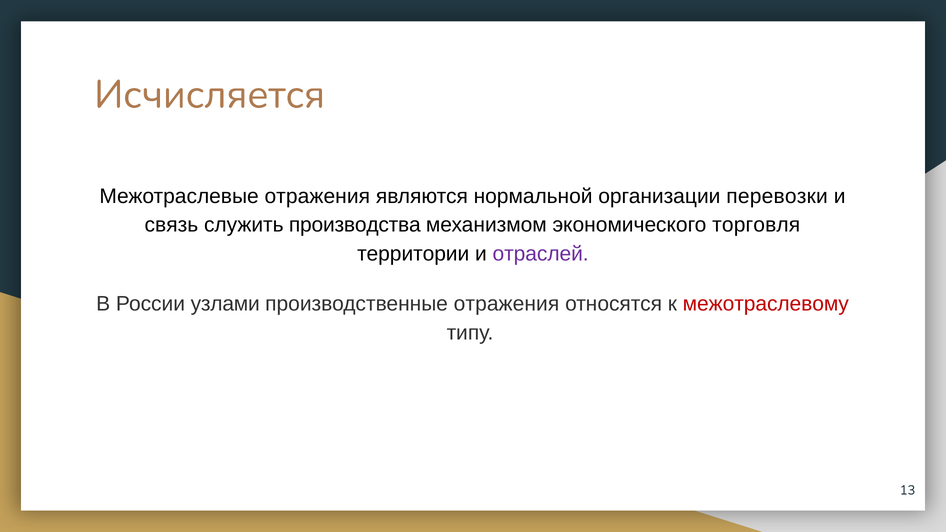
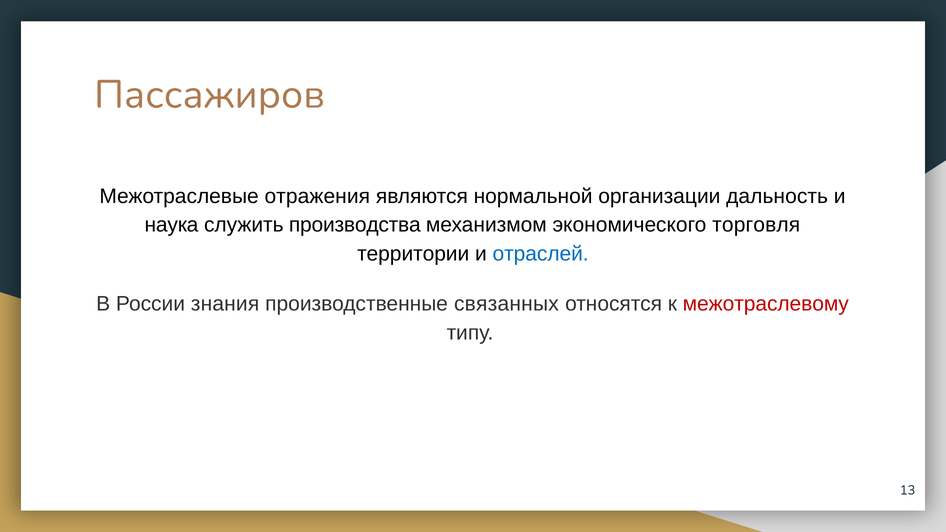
Исчисляется: Исчисляется -> Пассажиров
перевозки: перевозки -> дальность
связь: связь -> наука
отраслей colour: purple -> blue
узлами: узлами -> знания
производственные отражения: отражения -> связанных
